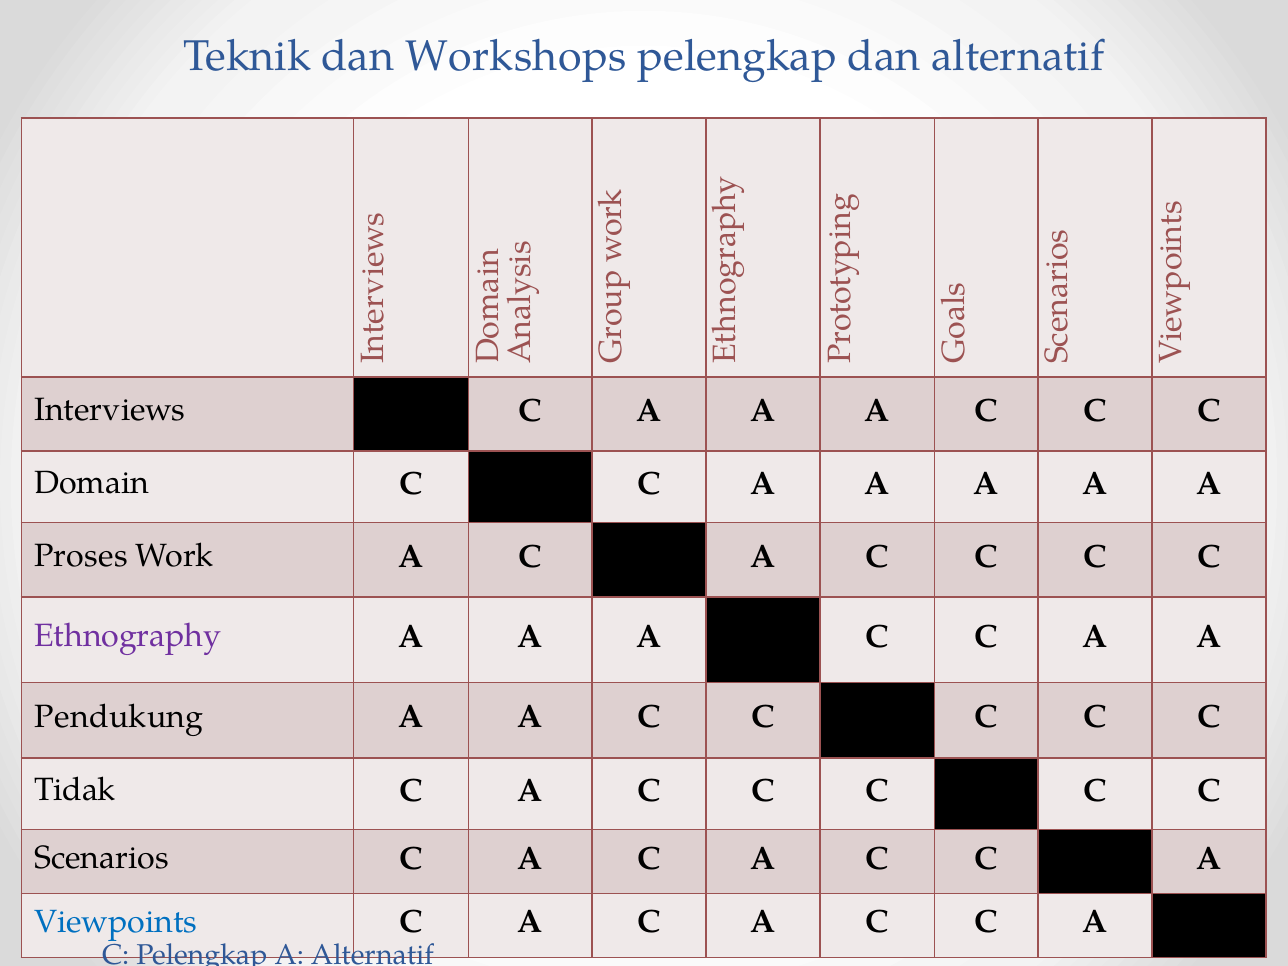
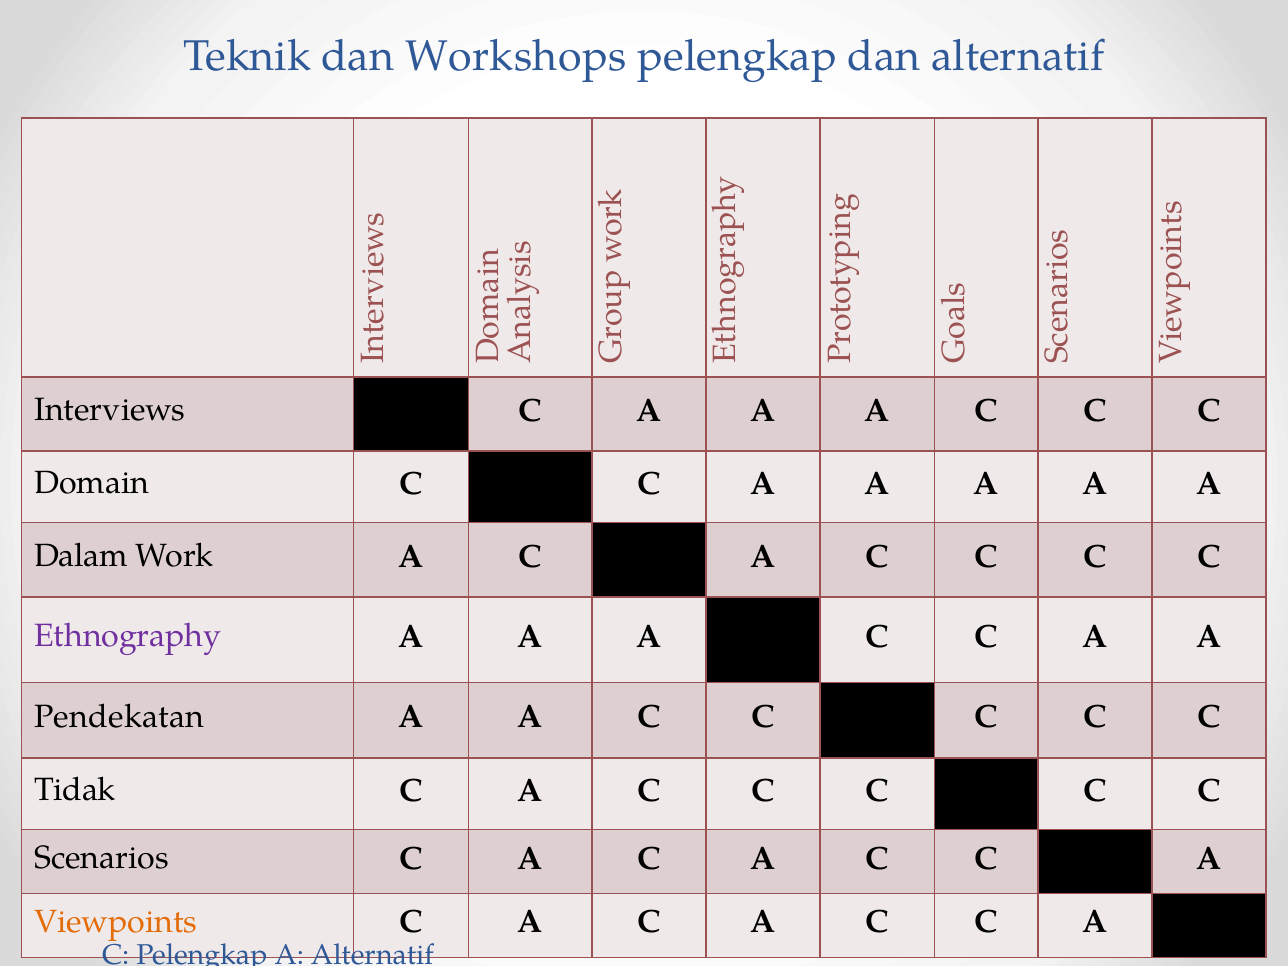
Proses: Proses -> Dalam
Pendukung: Pendukung -> Pendekatan
Viewpoints colour: blue -> orange
